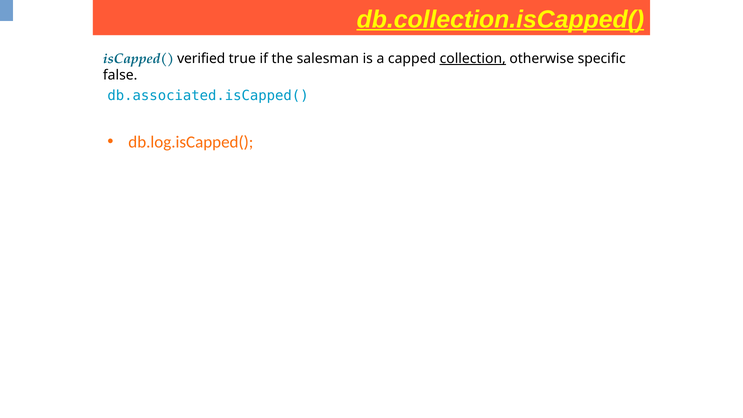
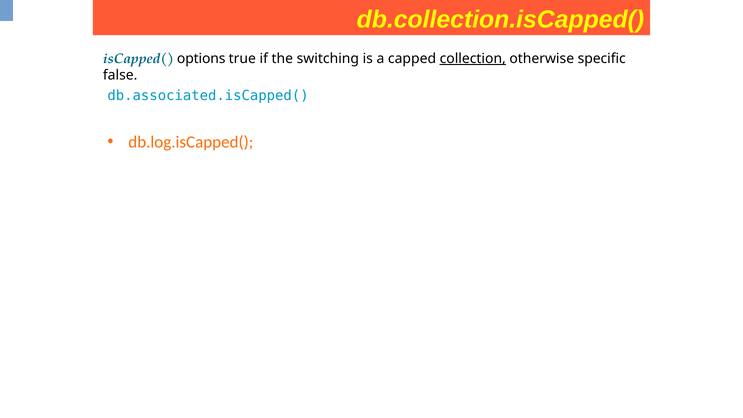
db.collection.isCapped( underline: present -> none
verified: verified -> options
salesman: salesman -> switching
